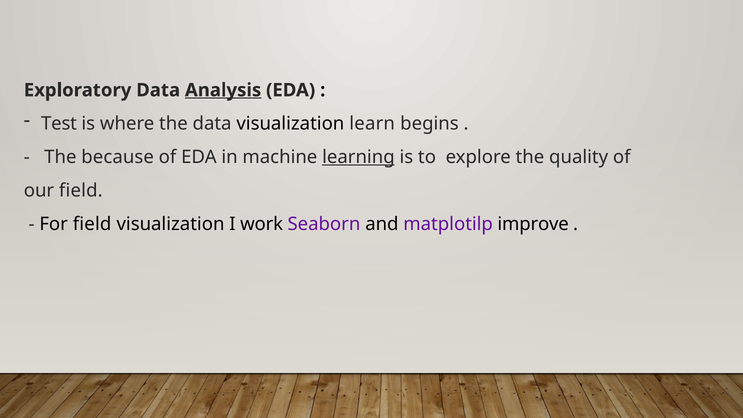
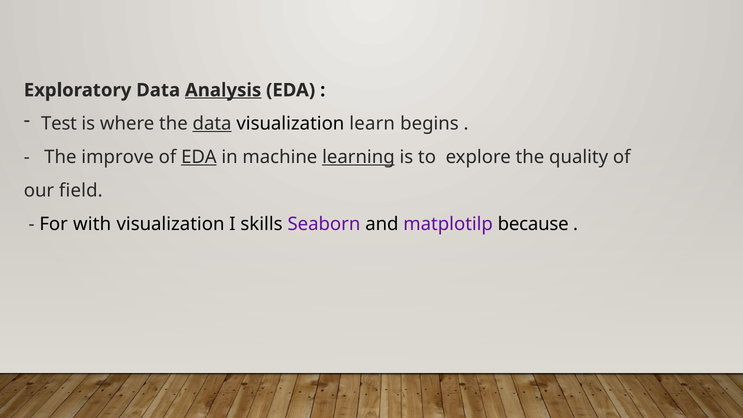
data at (212, 124) underline: none -> present
because: because -> improve
EDA at (199, 157) underline: none -> present
For field: field -> with
work: work -> skills
improve: improve -> because
